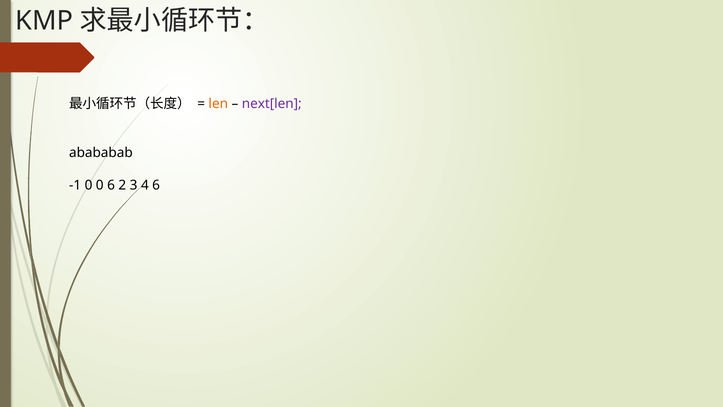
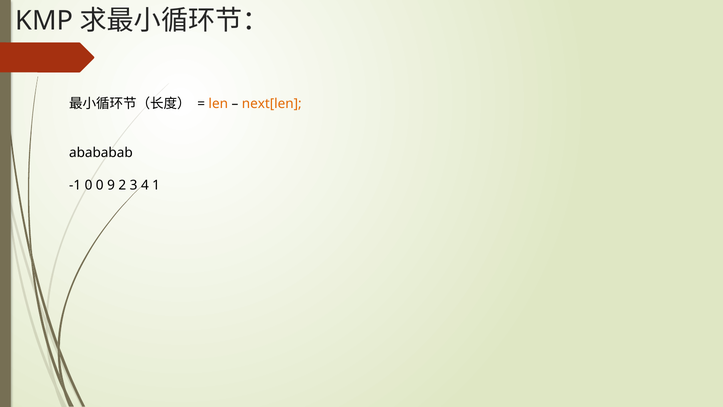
next[len colour: purple -> orange
0 6: 6 -> 9
4 6: 6 -> 1
